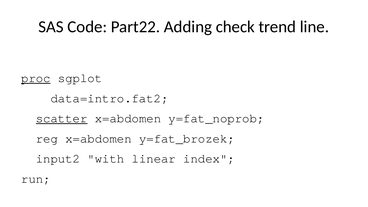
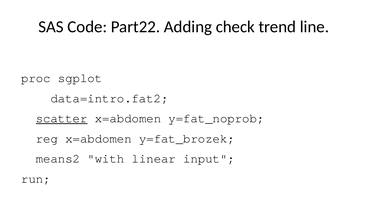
proc underline: present -> none
input2: input2 -> means2
index: index -> input
